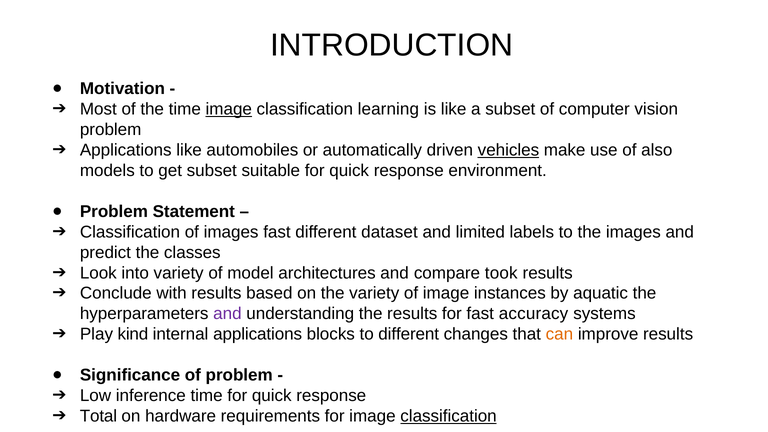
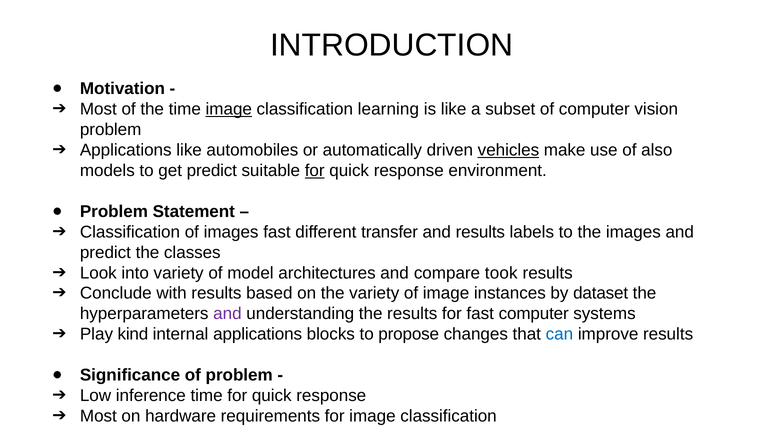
get subset: subset -> predict
for at (315, 171) underline: none -> present
dataset: dataset -> transfer
and limited: limited -> results
aquatic: aquatic -> dataset
fast accuracy: accuracy -> computer
to different: different -> propose
can colour: orange -> blue
Total at (98, 416): Total -> Most
classification at (449, 416) underline: present -> none
